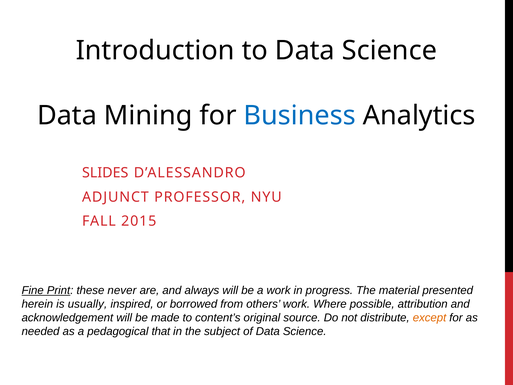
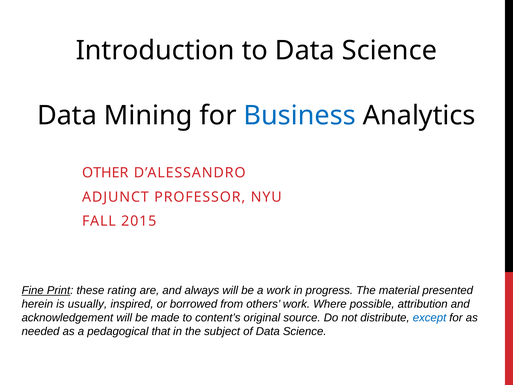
SLIDES: SLIDES -> OTHER
never: never -> rating
except colour: orange -> blue
